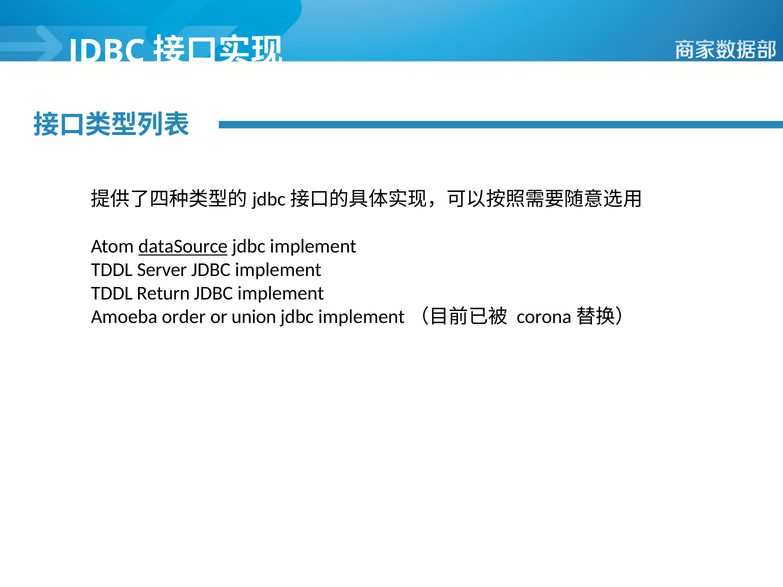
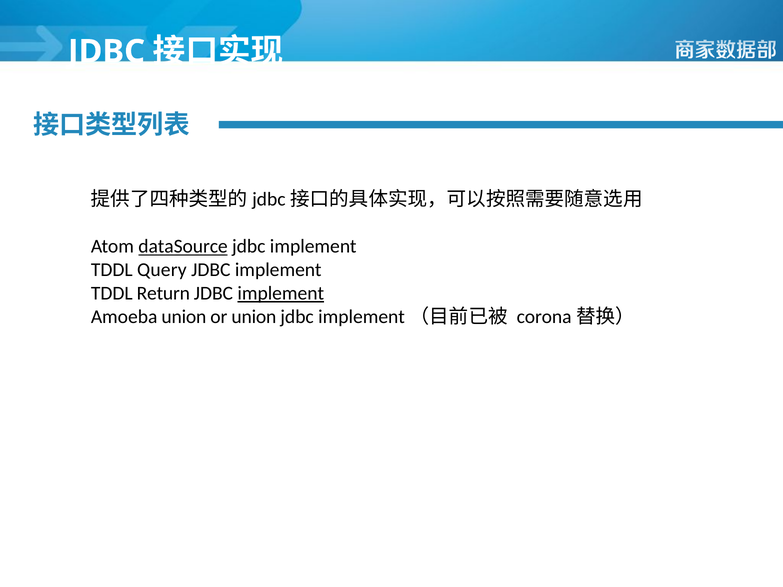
Server: Server -> Query
implement at (281, 294) underline: none -> present
Amoeba order: order -> union
